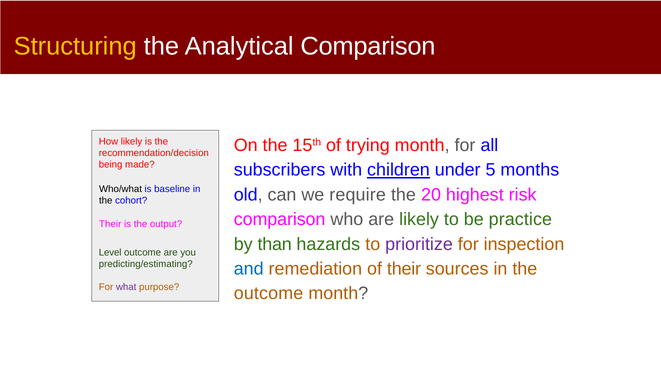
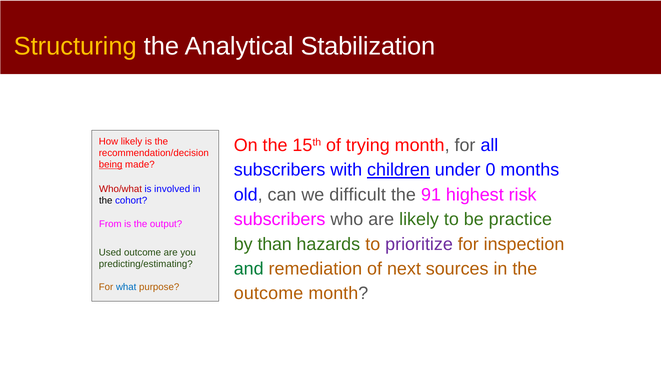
Analytical Comparison: Comparison -> Stabilization
being underline: none -> present
5: 5 -> 0
Who/what colour: black -> red
baseline: baseline -> involved
require: require -> difficult
20: 20 -> 91
comparison at (280, 219): comparison -> subscribers
Their at (110, 224): Their -> From
Level: Level -> Used
and colour: blue -> green
of their: their -> next
what colour: purple -> blue
